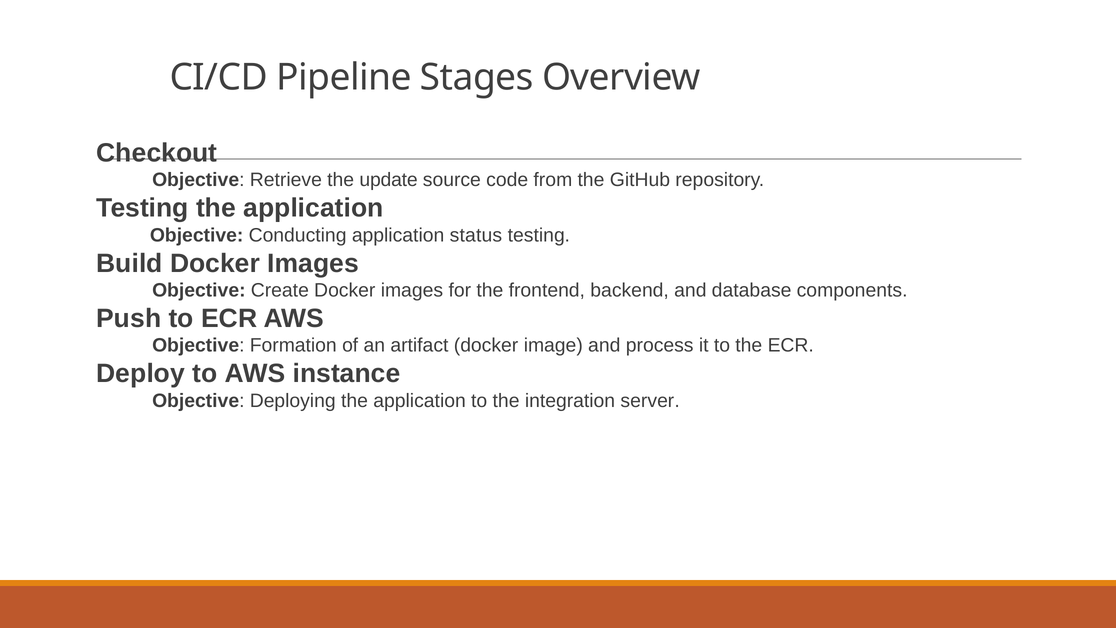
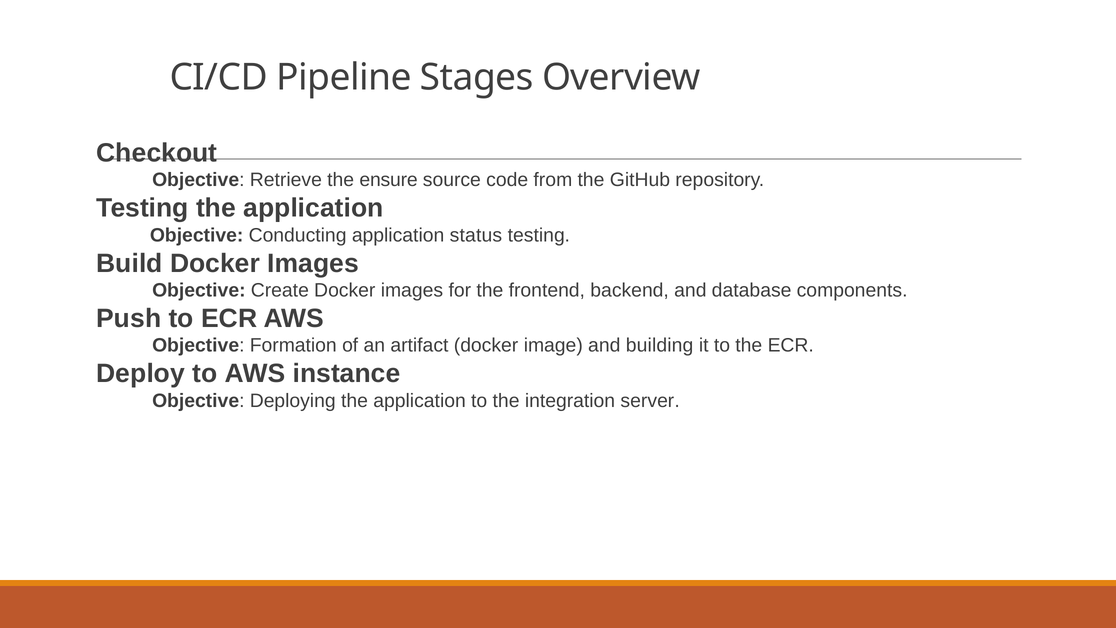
update: update -> ensure
process: process -> building
